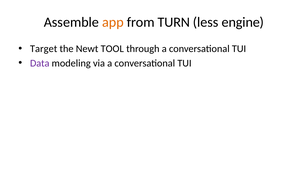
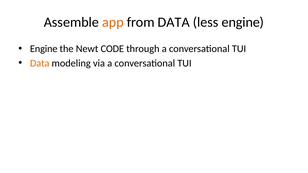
from TURN: TURN -> DATA
Target at (44, 49): Target -> Engine
TOOL: TOOL -> CODE
Data at (40, 63) colour: purple -> orange
